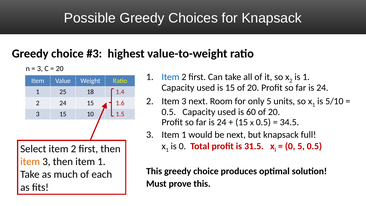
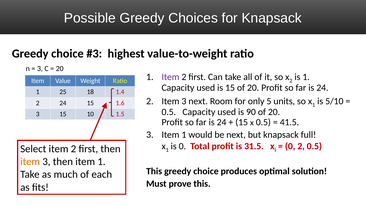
Item at (170, 77) colour: blue -> purple
60: 60 -> 90
34.5: 34.5 -> 41.5
0 5: 5 -> 2
